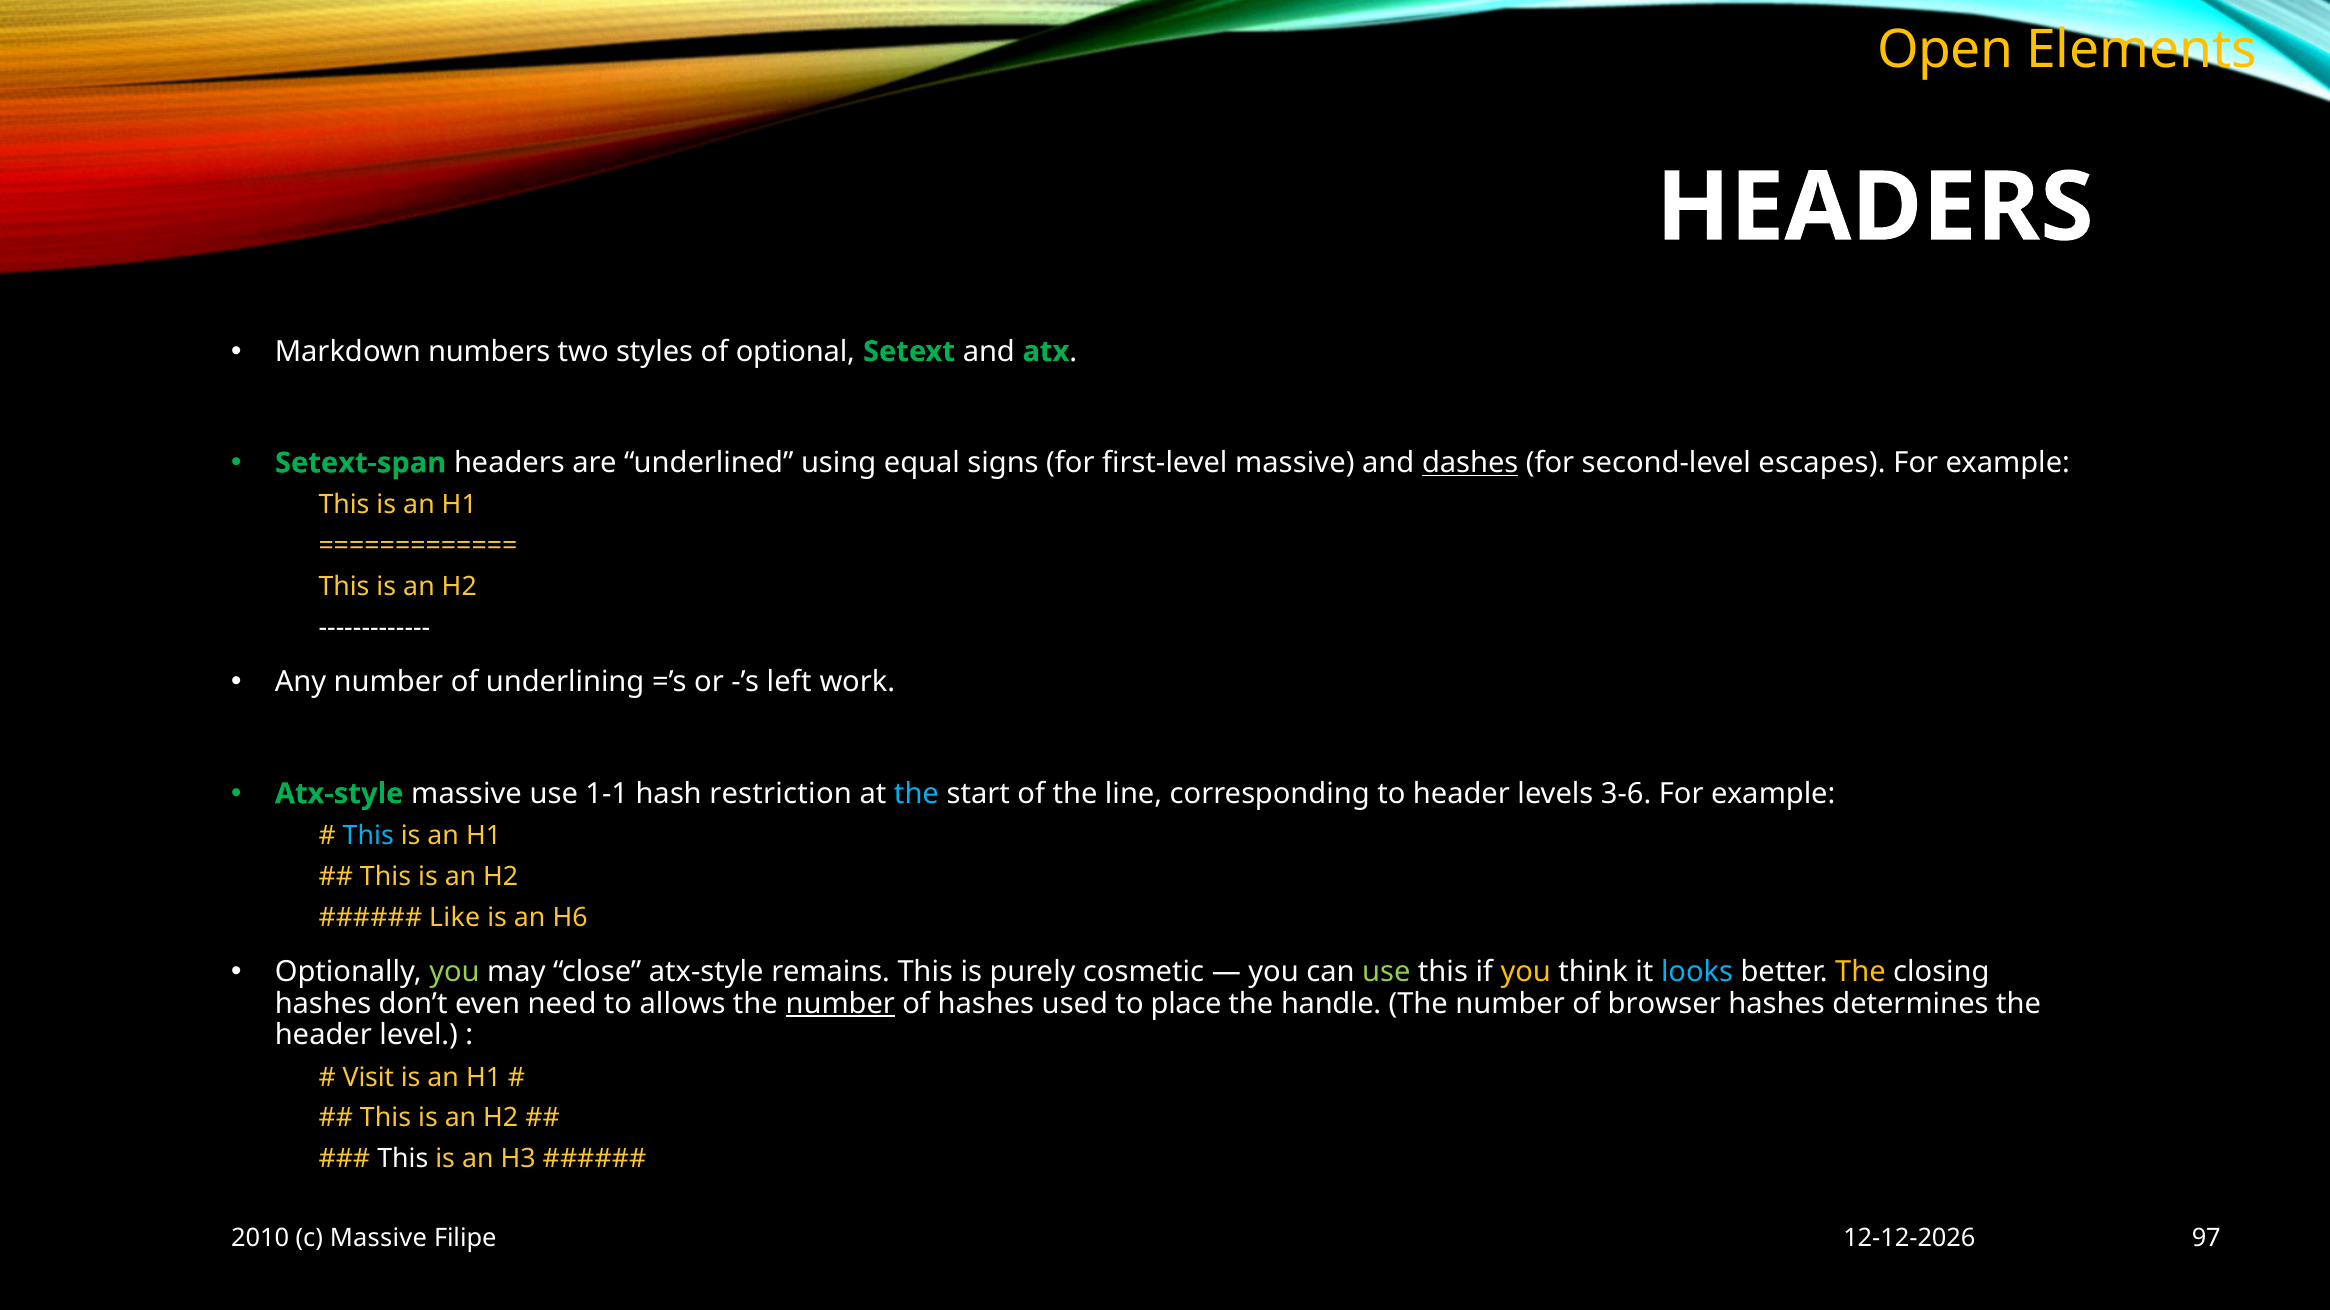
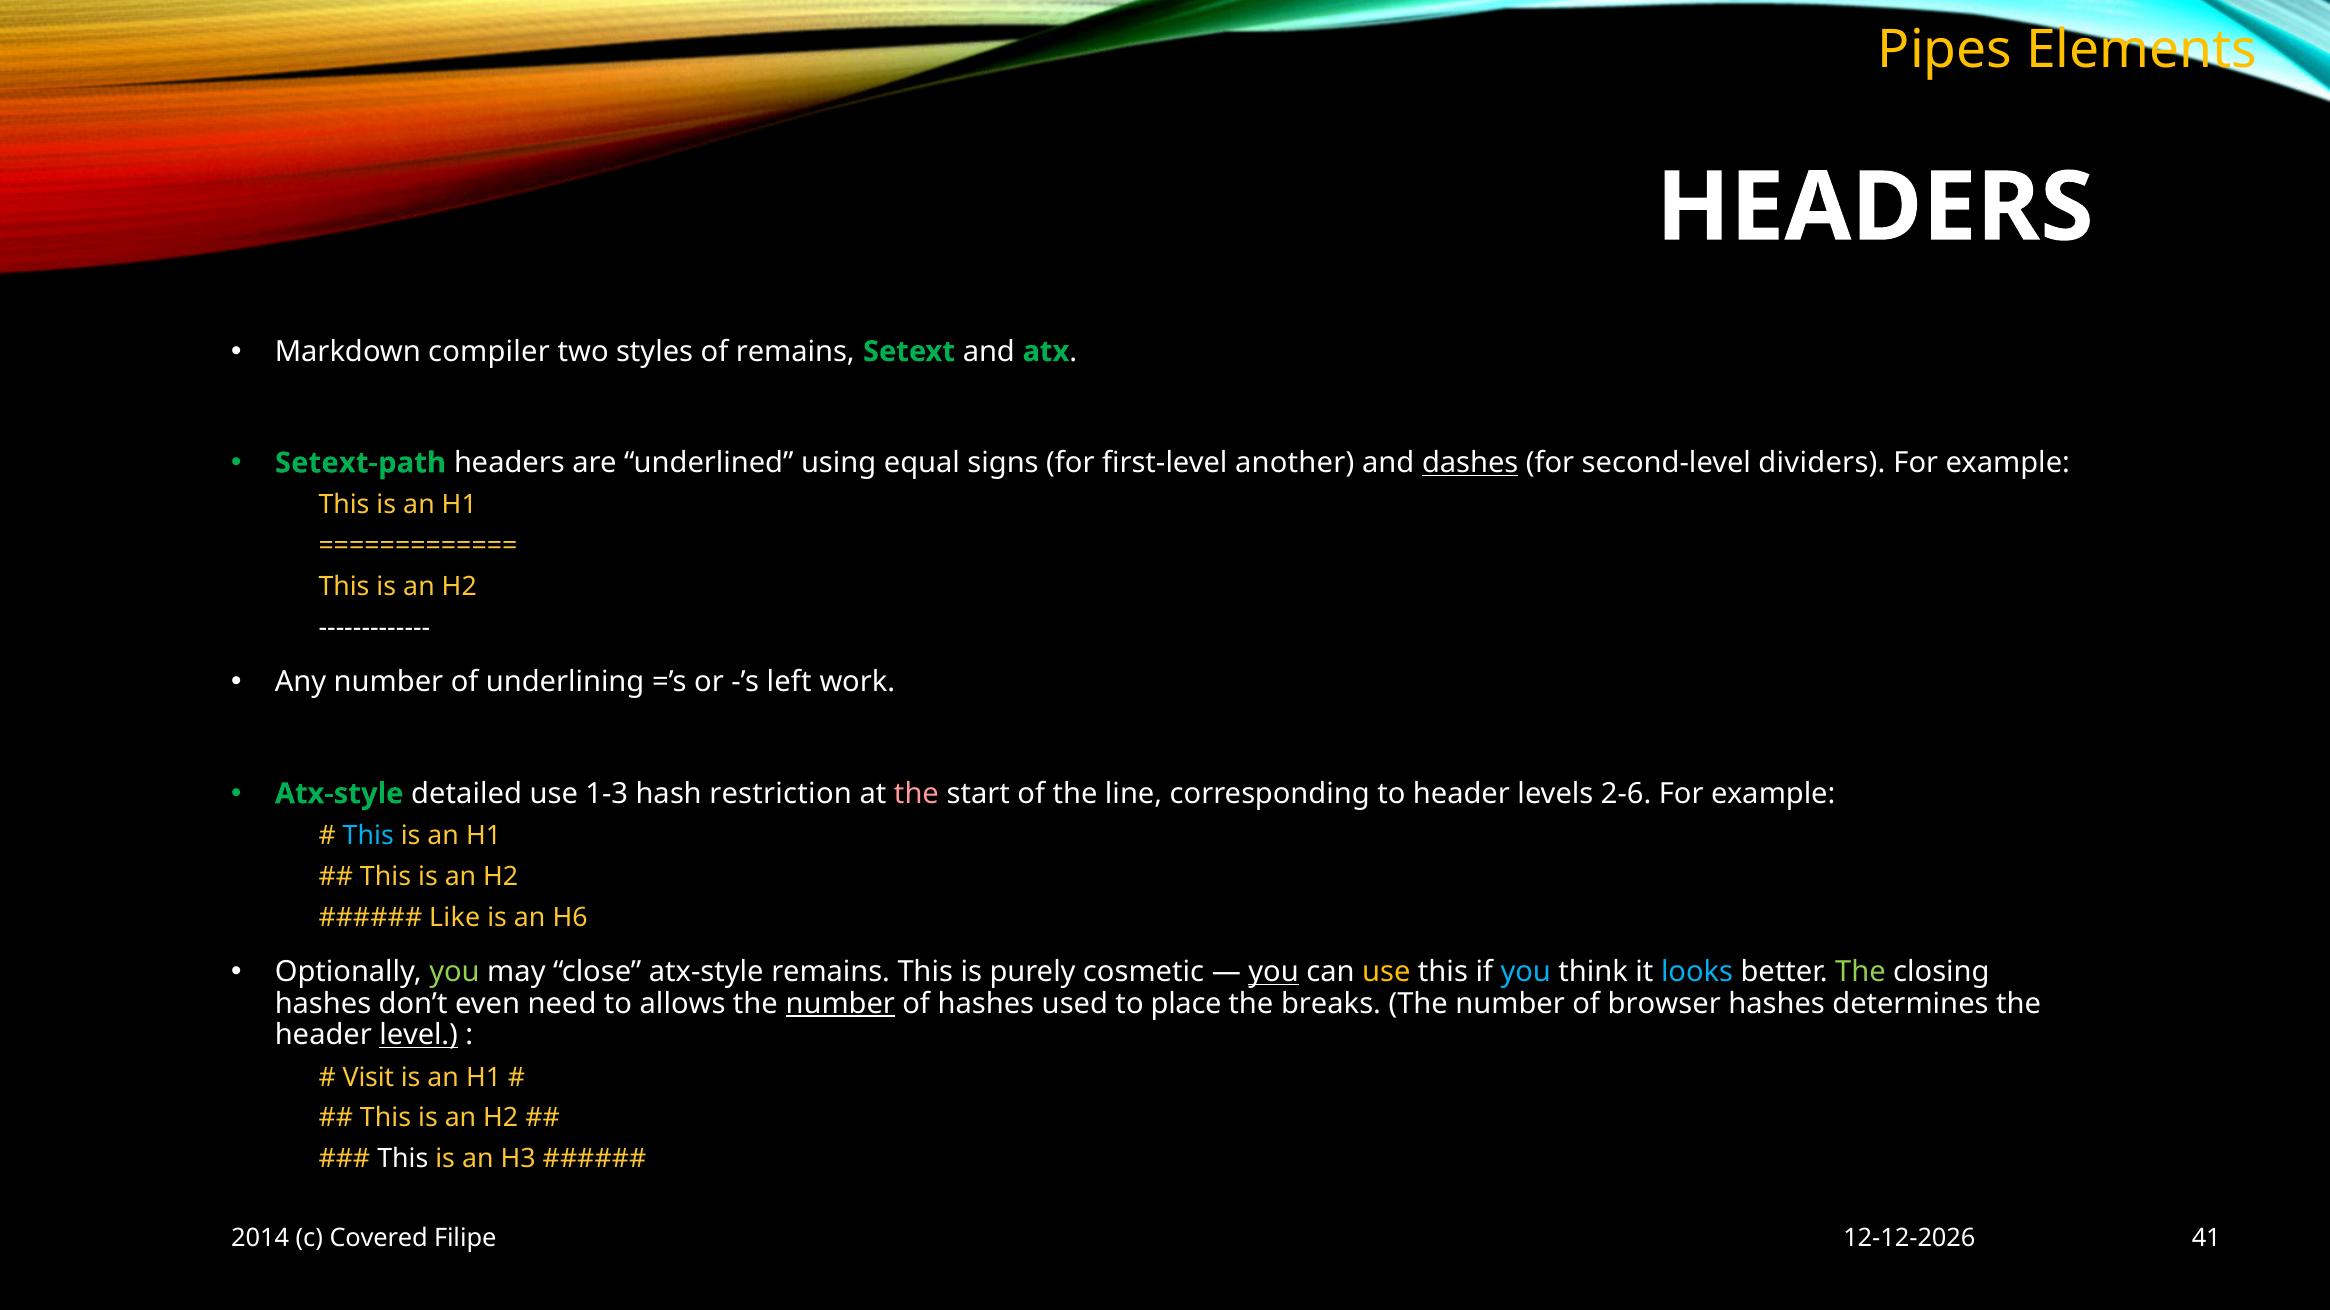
Open: Open -> Pipes
numbers: numbers -> compiler
of optional: optional -> remains
Setext-span: Setext-span -> Setext-path
first-level massive: massive -> another
escapes: escapes -> dividers
Atx-style massive: massive -> detailed
1-1: 1-1 -> 1-3
the at (916, 794) colour: light blue -> pink
3-6: 3-6 -> 2-6
you at (1274, 973) underline: none -> present
use at (1386, 973) colour: light green -> yellow
you at (1526, 973) colour: yellow -> light blue
The at (1860, 973) colour: yellow -> light green
handle: handle -> breaks
level underline: none -> present
2010: 2010 -> 2014
c Massive: Massive -> Covered
97: 97 -> 41
